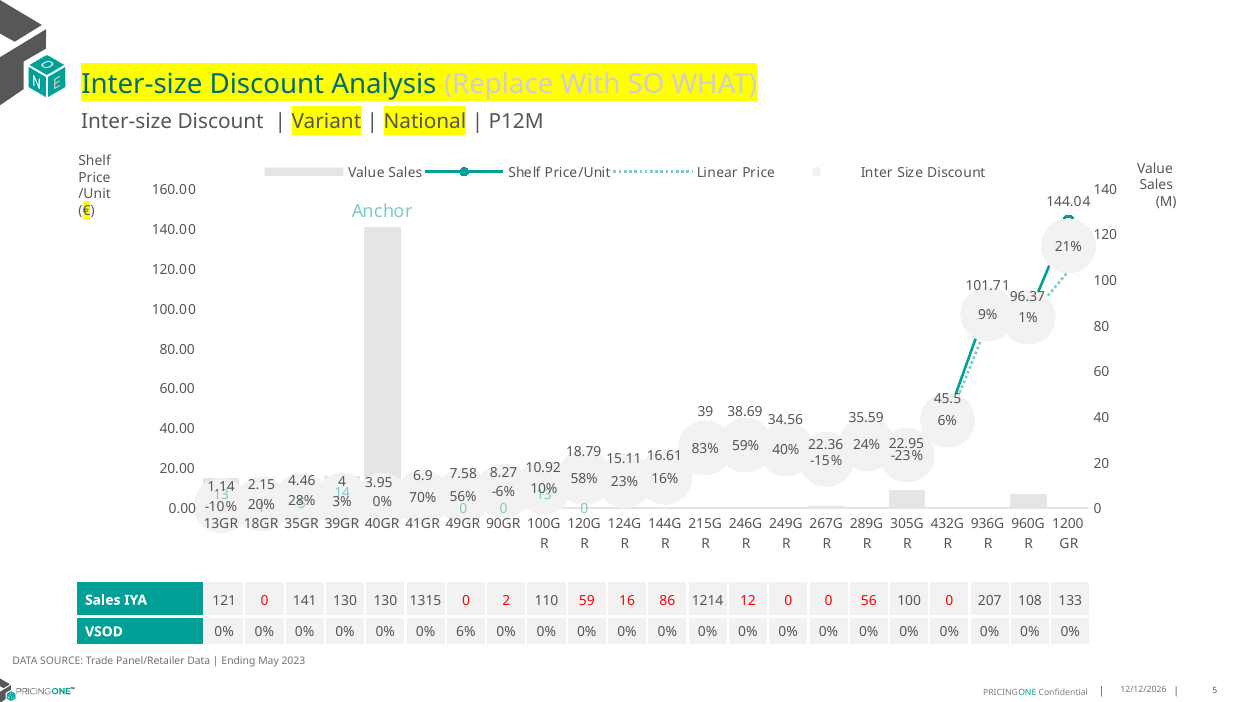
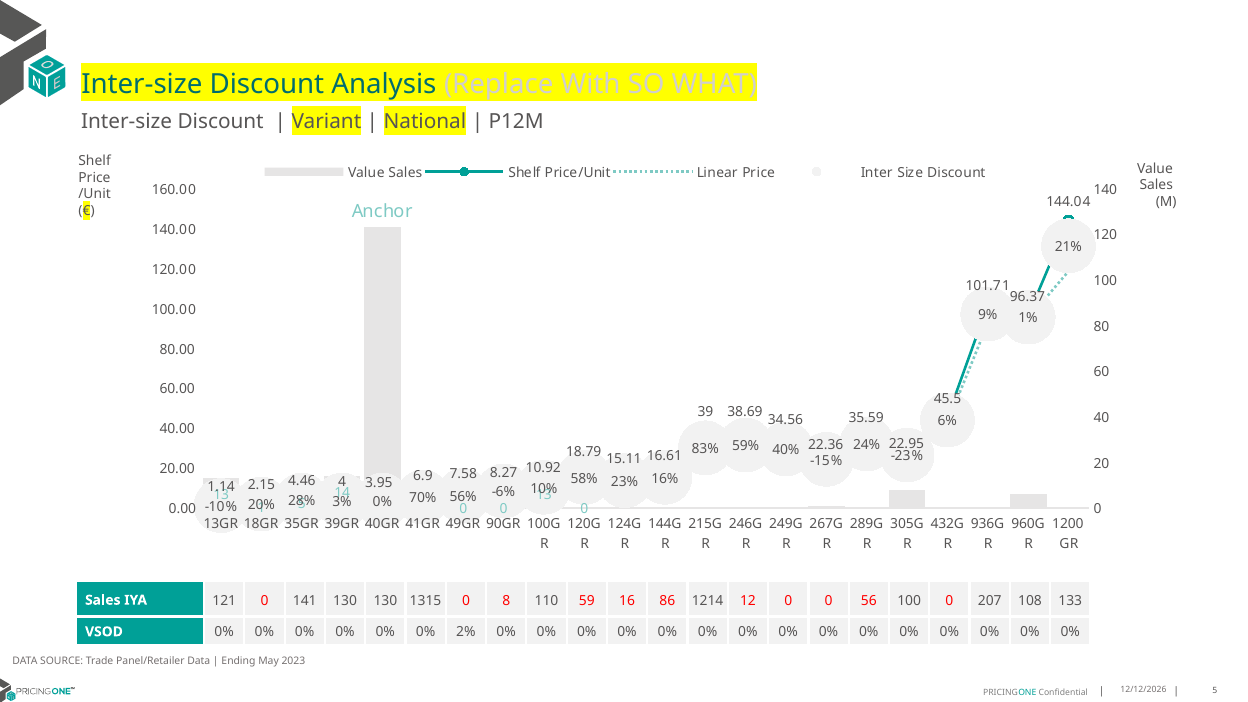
2: 2 -> 8
0% 6%: 6% -> 2%
